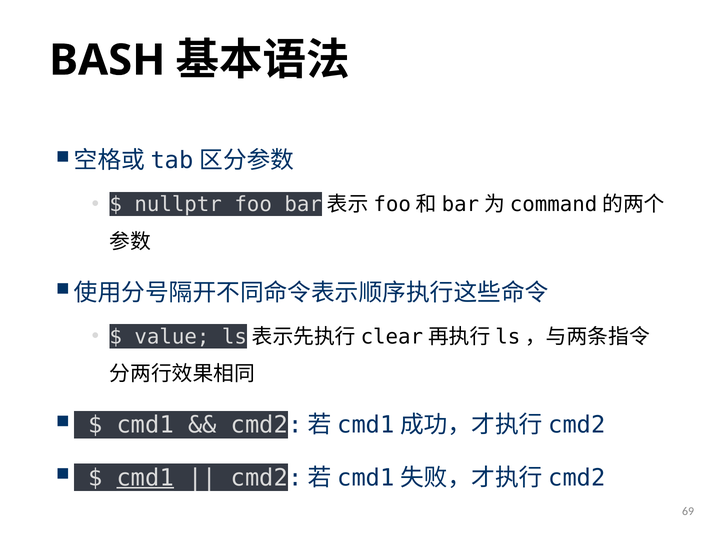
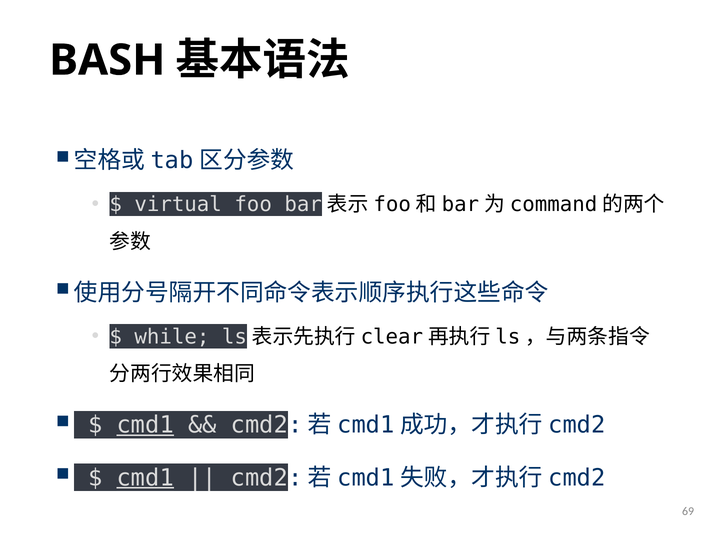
nullptr: nullptr -> virtual
value: value -> while
cmd1 at (145, 425) underline: none -> present
